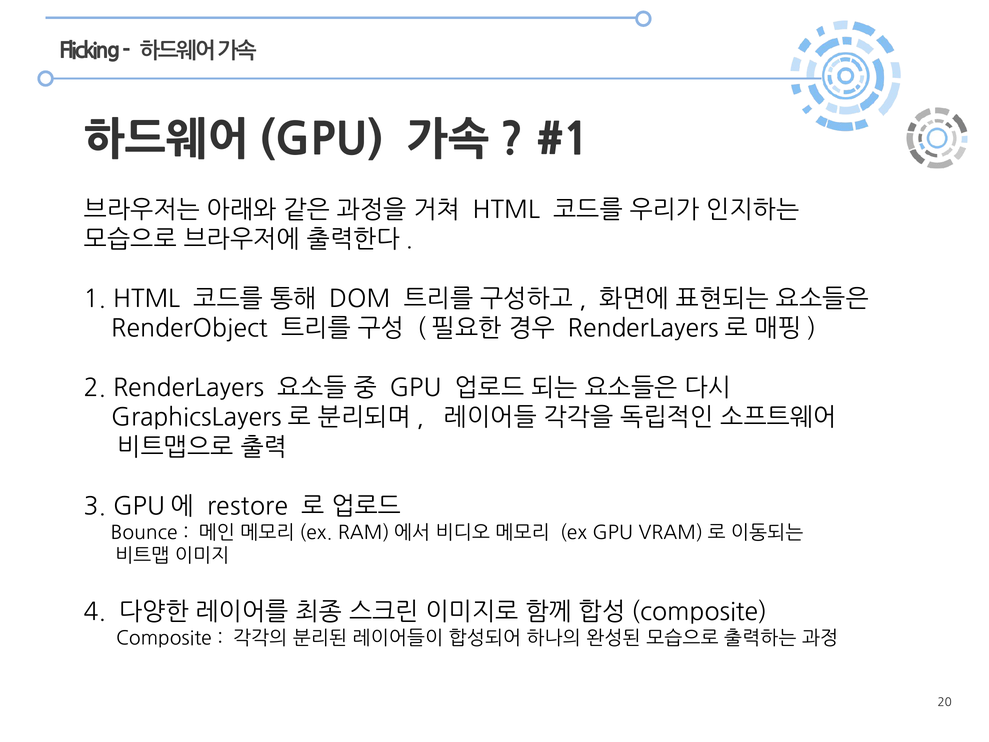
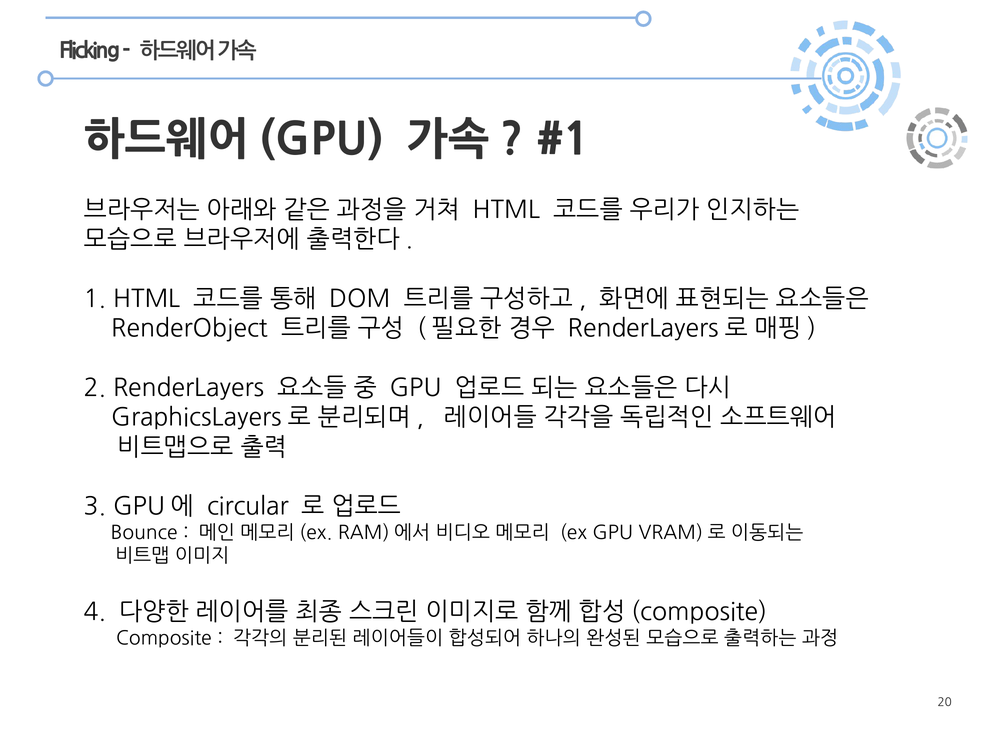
restore: restore -> circular
